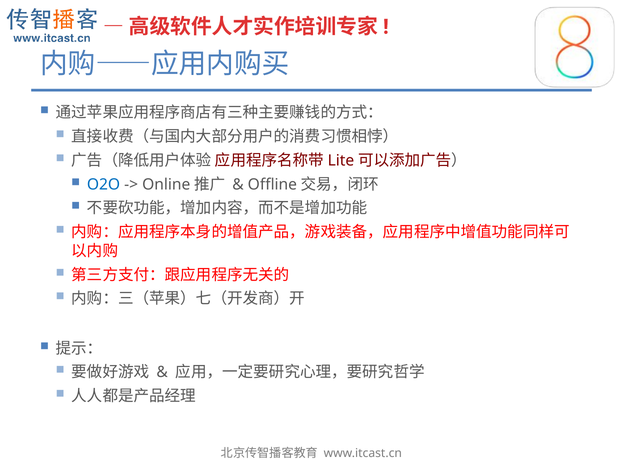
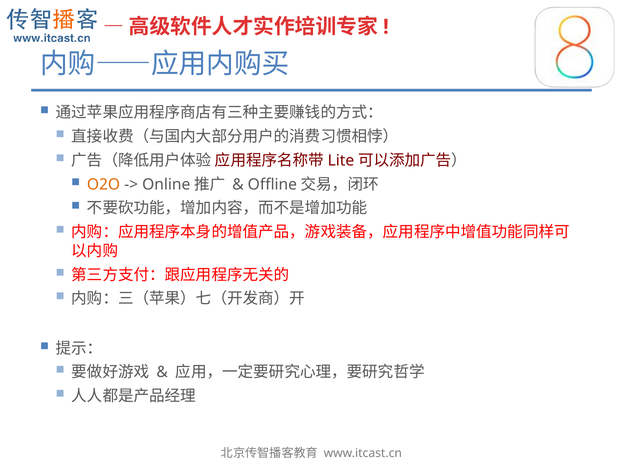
O2O colour: blue -> orange
